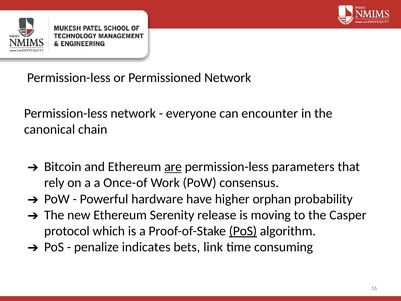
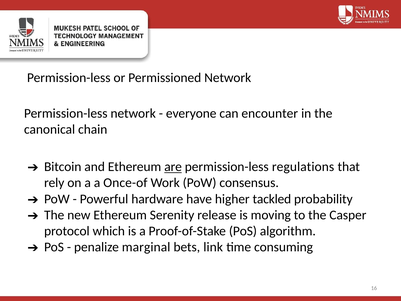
parameters: parameters -> regulations
orphan: orphan -> tackled
PoS at (243, 231) underline: present -> none
indicates: indicates -> marginal
